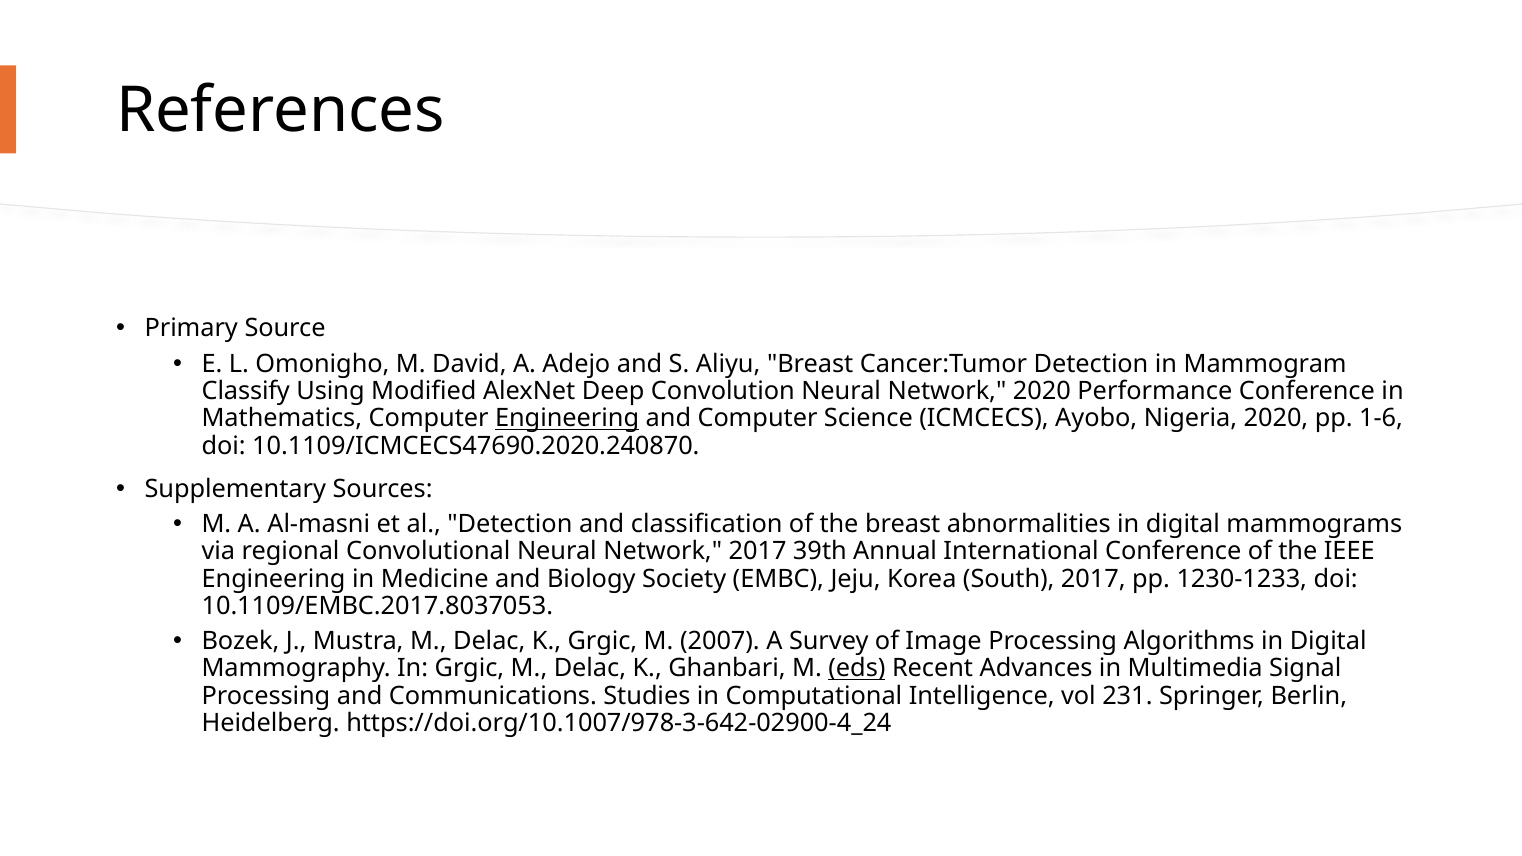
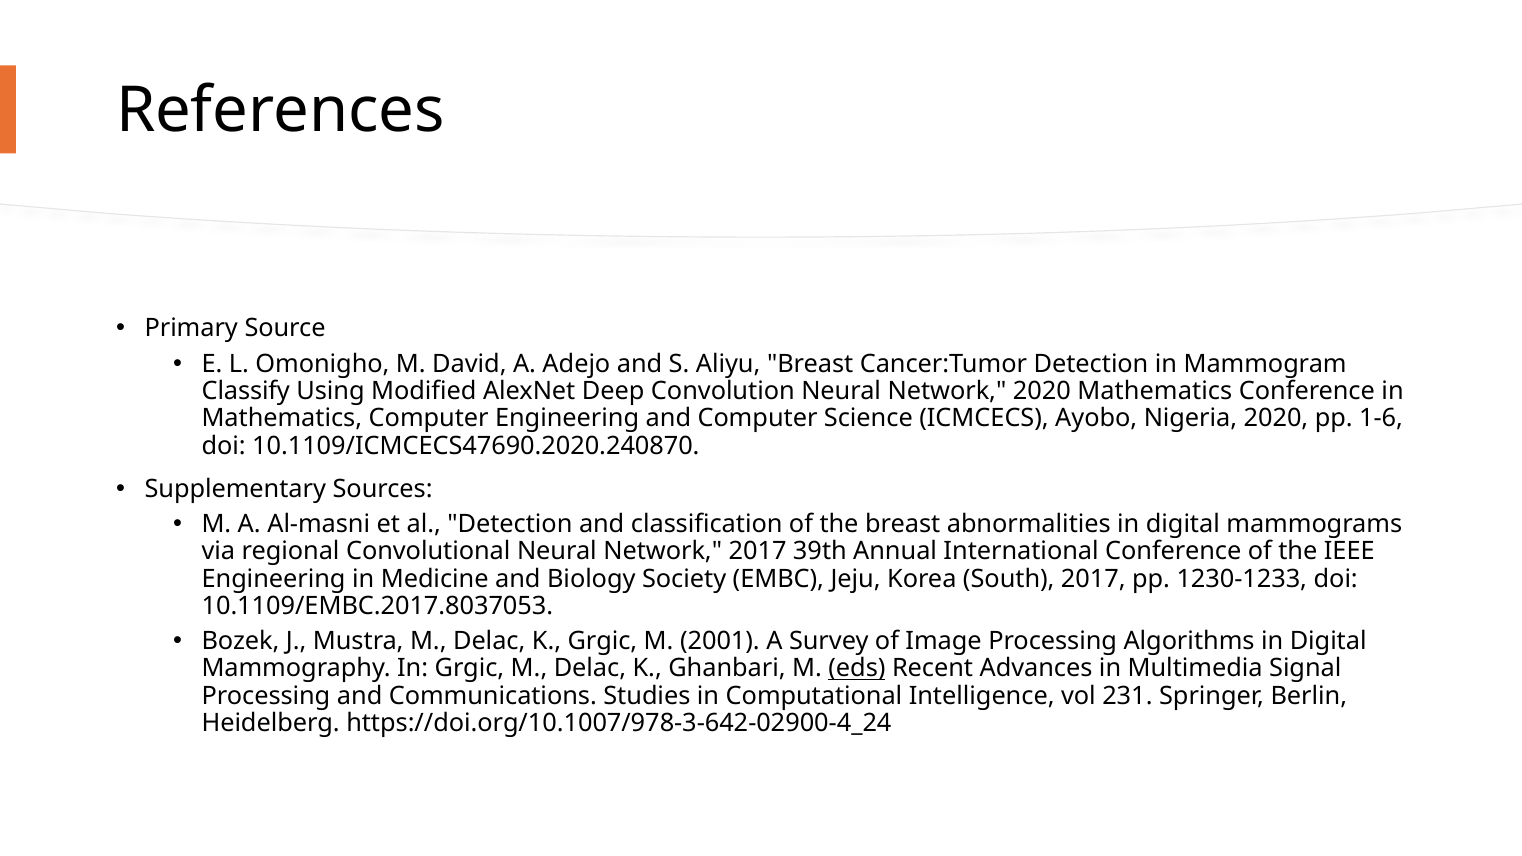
2020 Performance: Performance -> Mathematics
Engineering at (567, 418) underline: present -> none
2007: 2007 -> 2001
